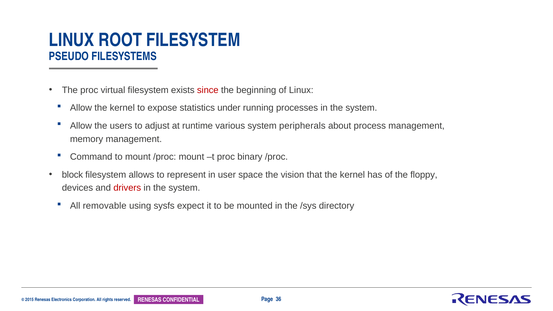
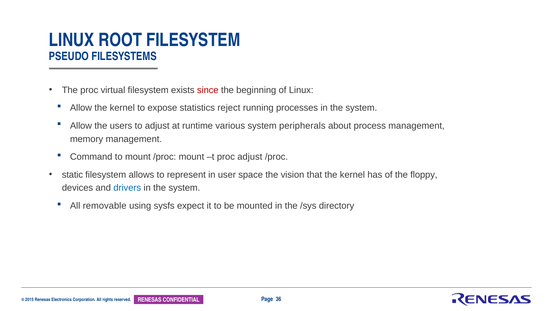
under: under -> reject
proc binary: binary -> adjust
block: block -> static
drivers colour: red -> blue
